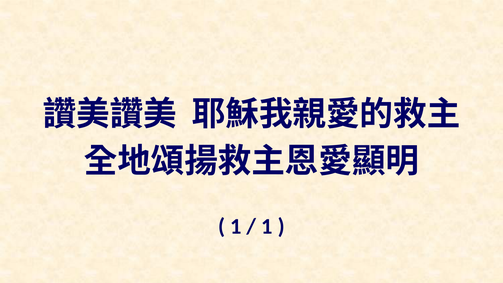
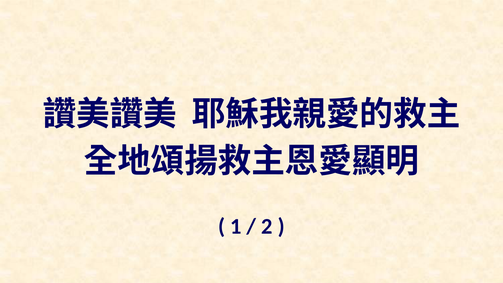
1 at (267, 226): 1 -> 2
